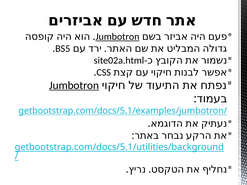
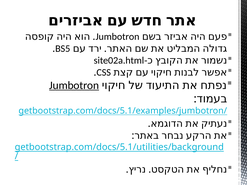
Jumbotron at (117, 37) underline: present -> none
